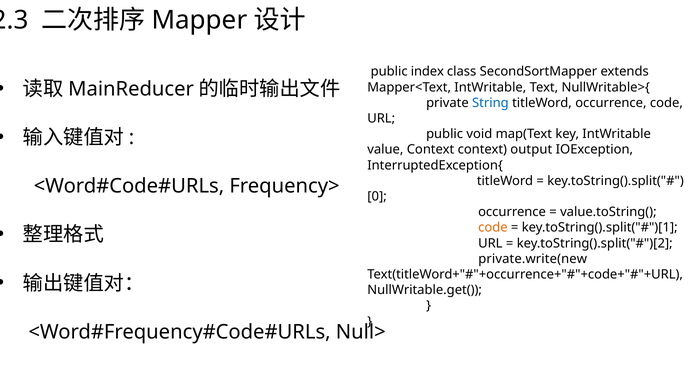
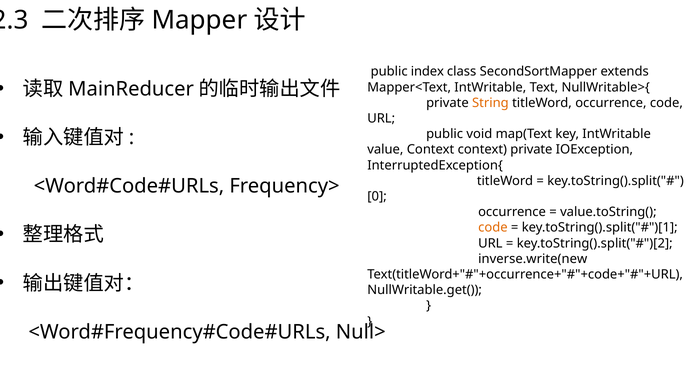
String colour: blue -> orange
context output: output -> private
private.write(new: private.write(new -> inverse.write(new
